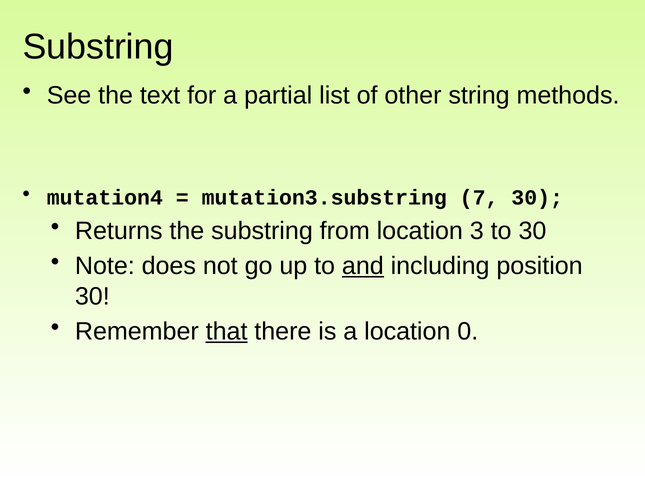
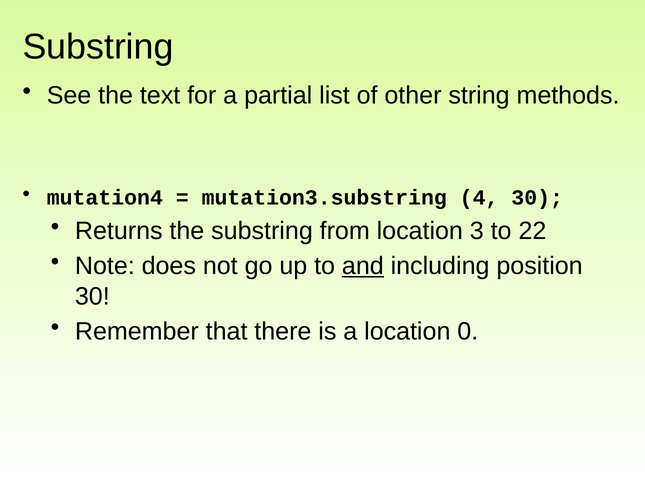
7: 7 -> 4
to 30: 30 -> 22
that underline: present -> none
